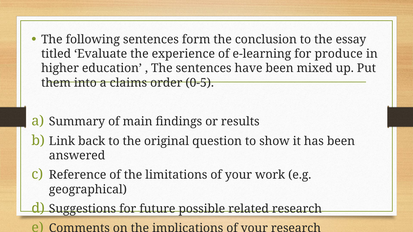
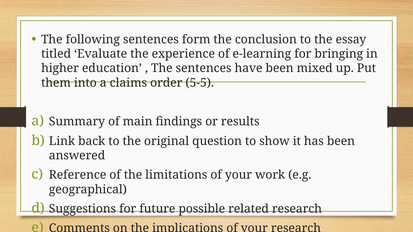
produce: produce -> bringing
0-5: 0-5 -> 5-5
